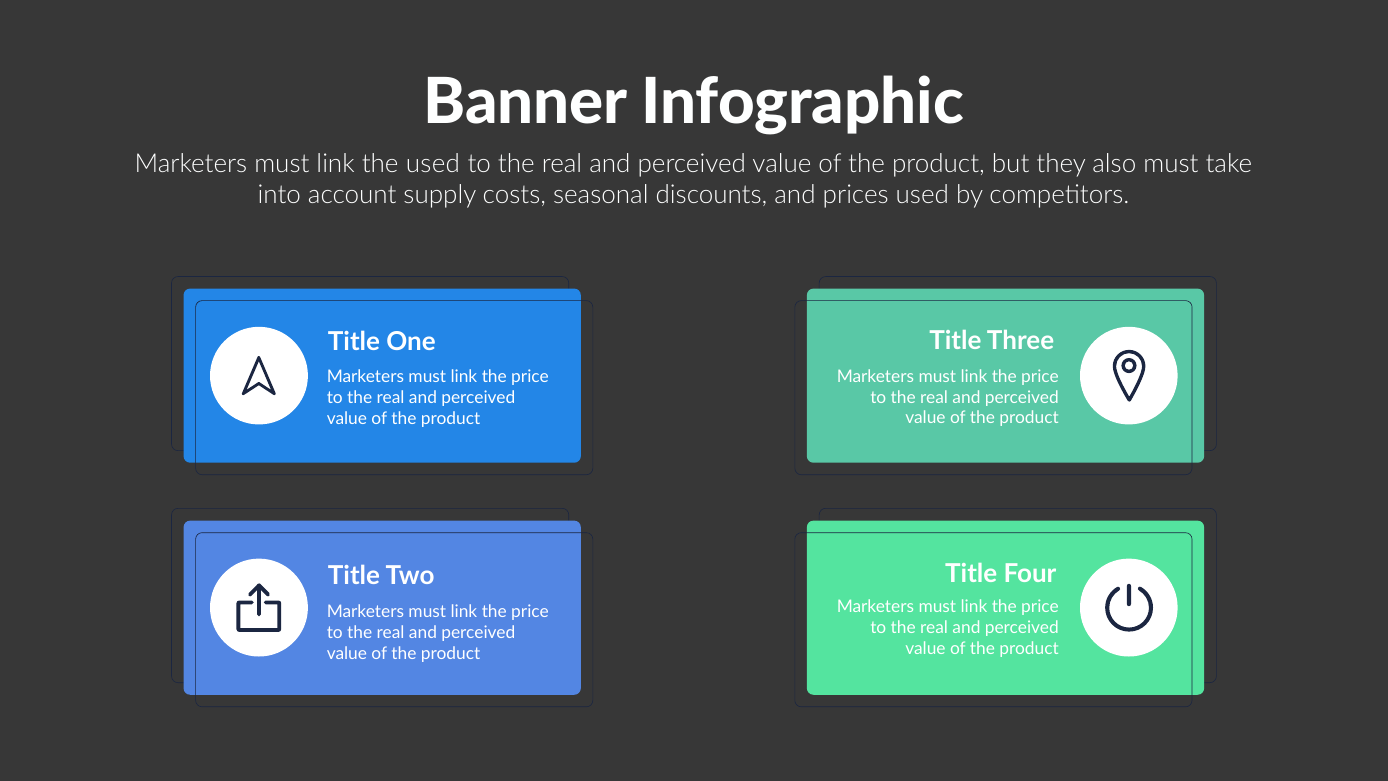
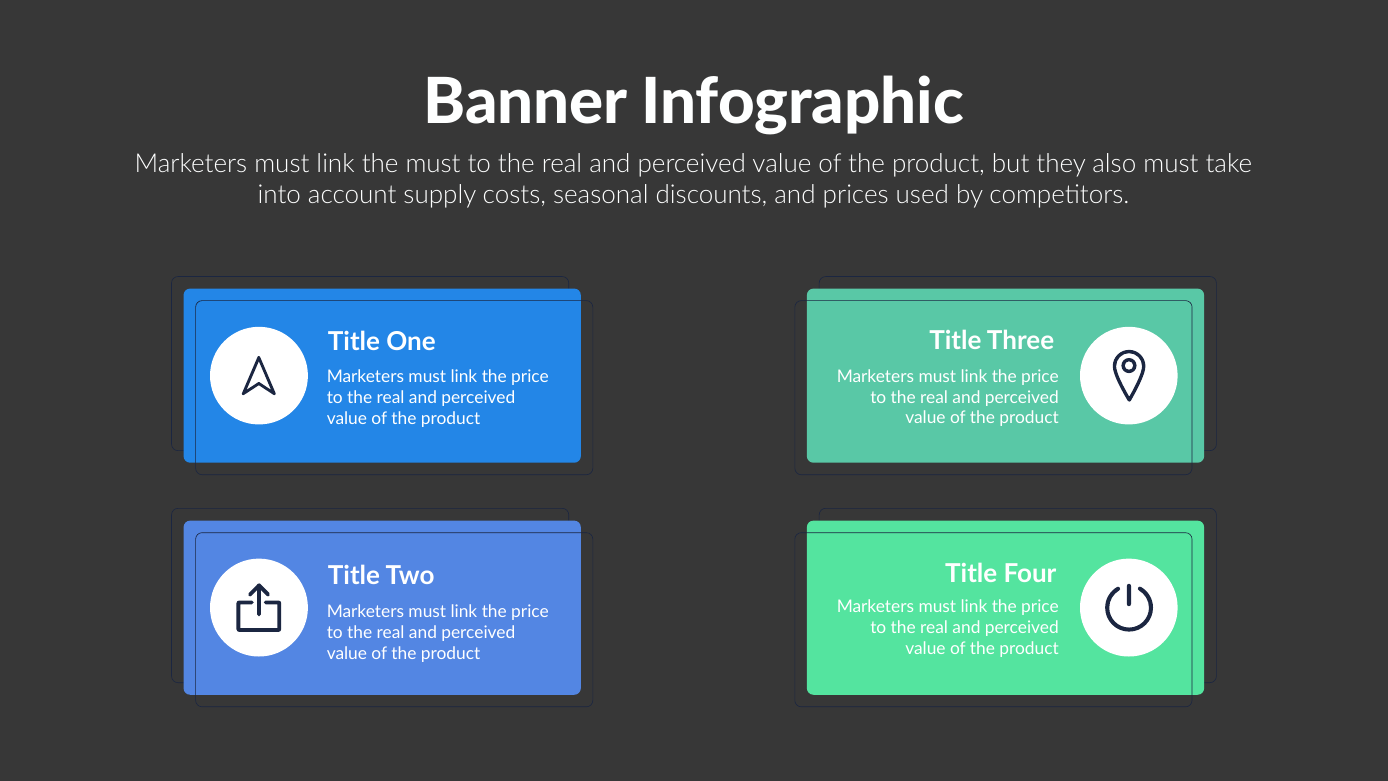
the used: used -> must
